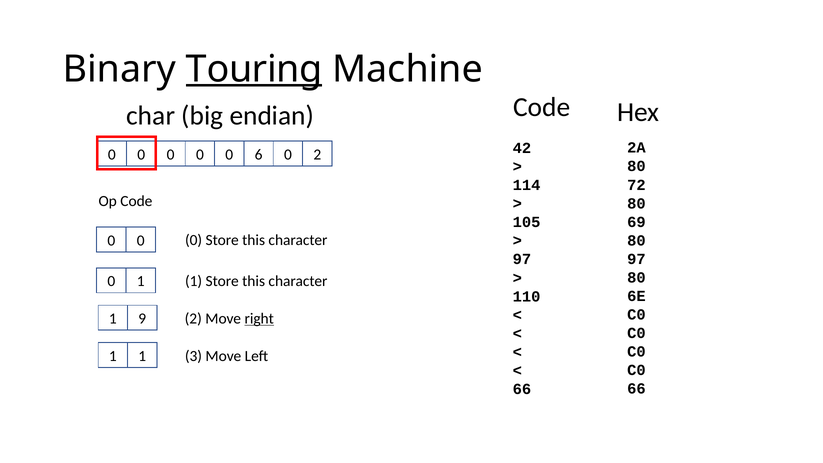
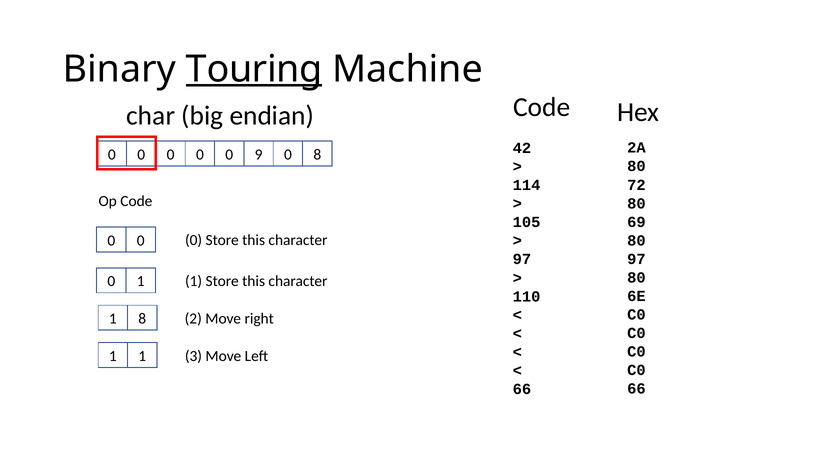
6: 6 -> 9
0 2: 2 -> 8
right underline: present -> none
1 9: 9 -> 8
